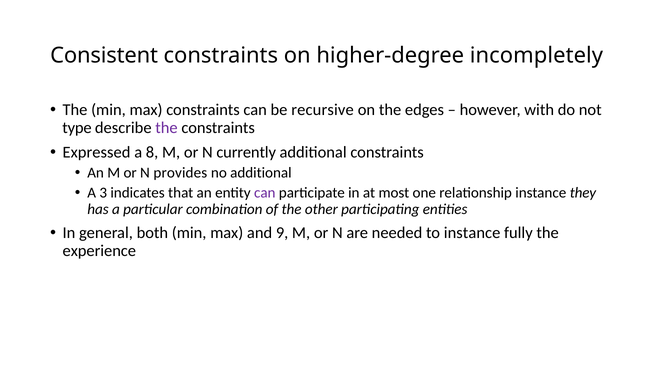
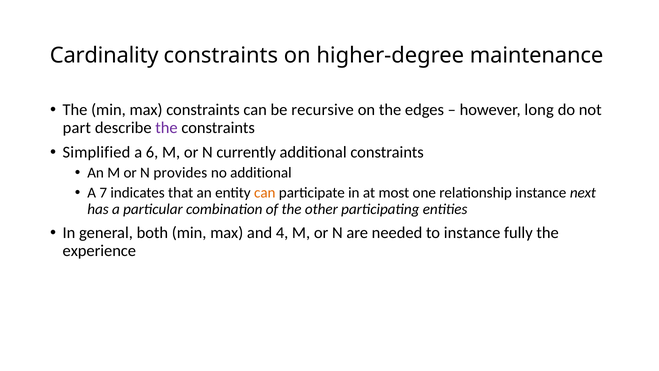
Consistent: Consistent -> Cardinality
incompletely: incompletely -> maintenance
with: with -> long
type: type -> part
Expressed: Expressed -> Simplified
8: 8 -> 6
3: 3 -> 7
can at (265, 193) colour: purple -> orange
they: they -> next
9: 9 -> 4
